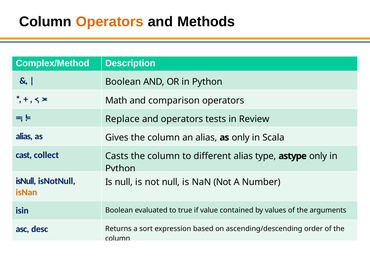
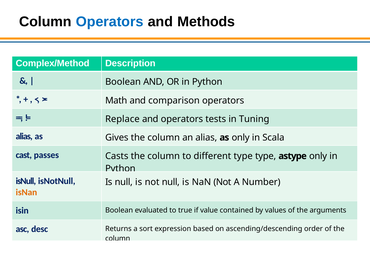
Operators at (110, 22) colour: orange -> blue
Review: Review -> Tuning
collect: collect -> passes
different alias: alias -> type
